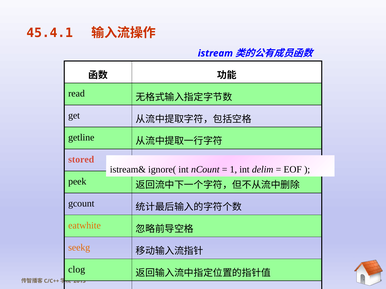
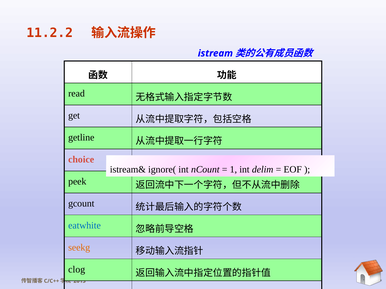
45.4.1: 45.4.1 -> 11.2.2
stored: stored -> choice
eatwhite colour: orange -> blue
